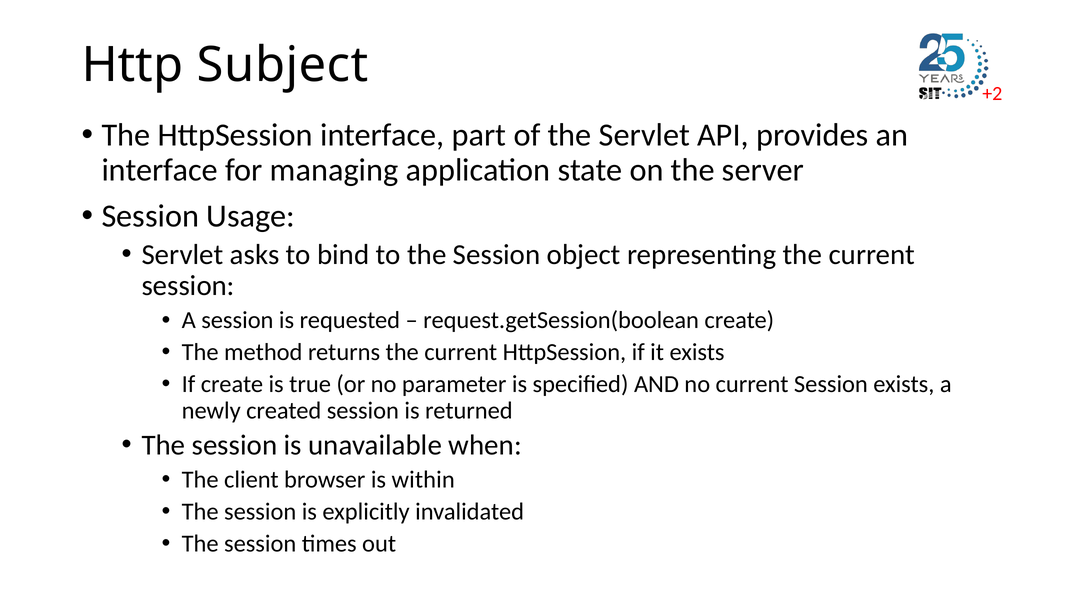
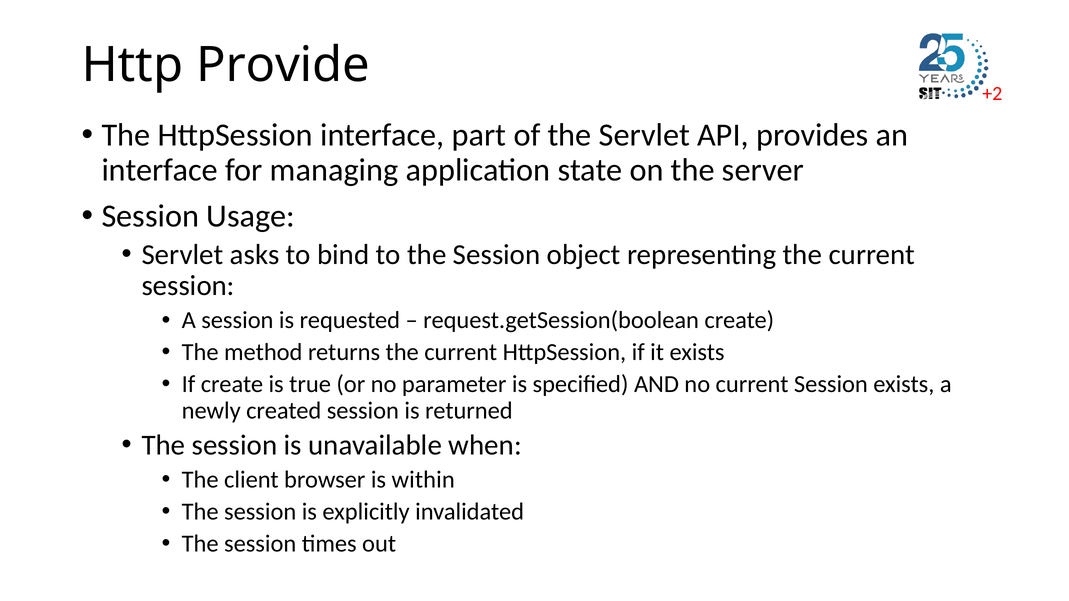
Subject: Subject -> Provide
